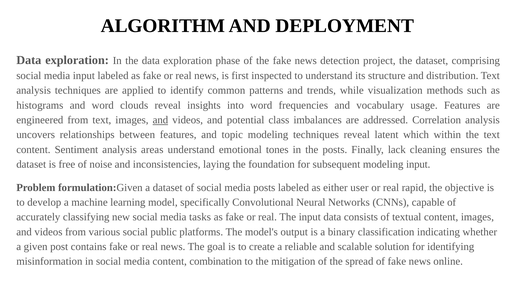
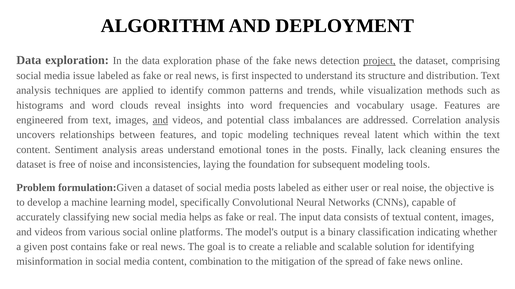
project underline: none -> present
media input: input -> issue
modeling input: input -> tools
real rapid: rapid -> noise
tasks: tasks -> helps
social public: public -> online
